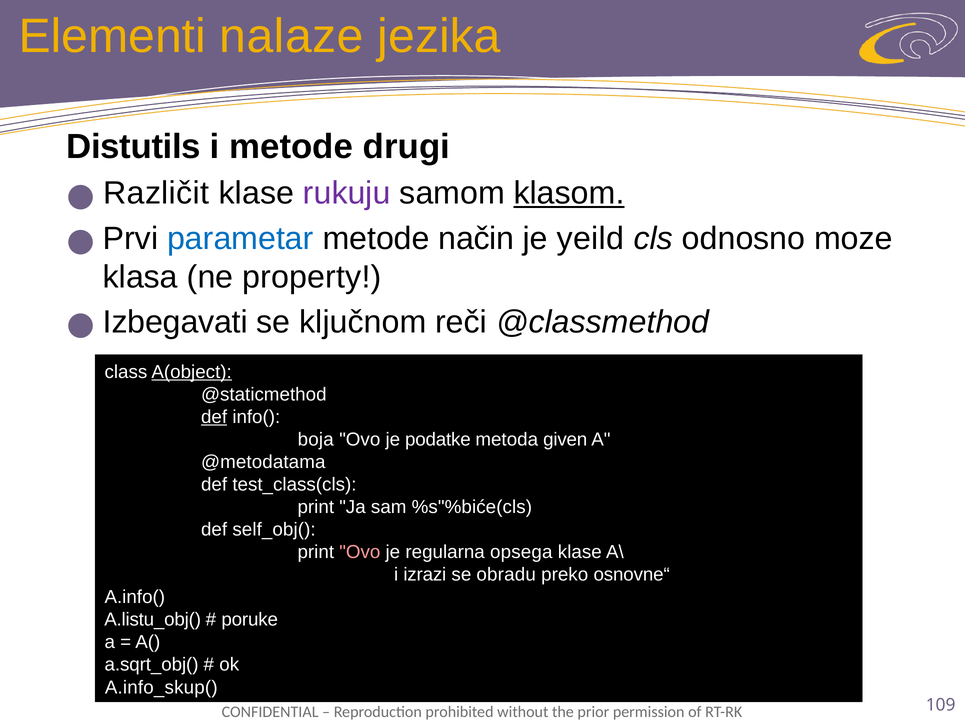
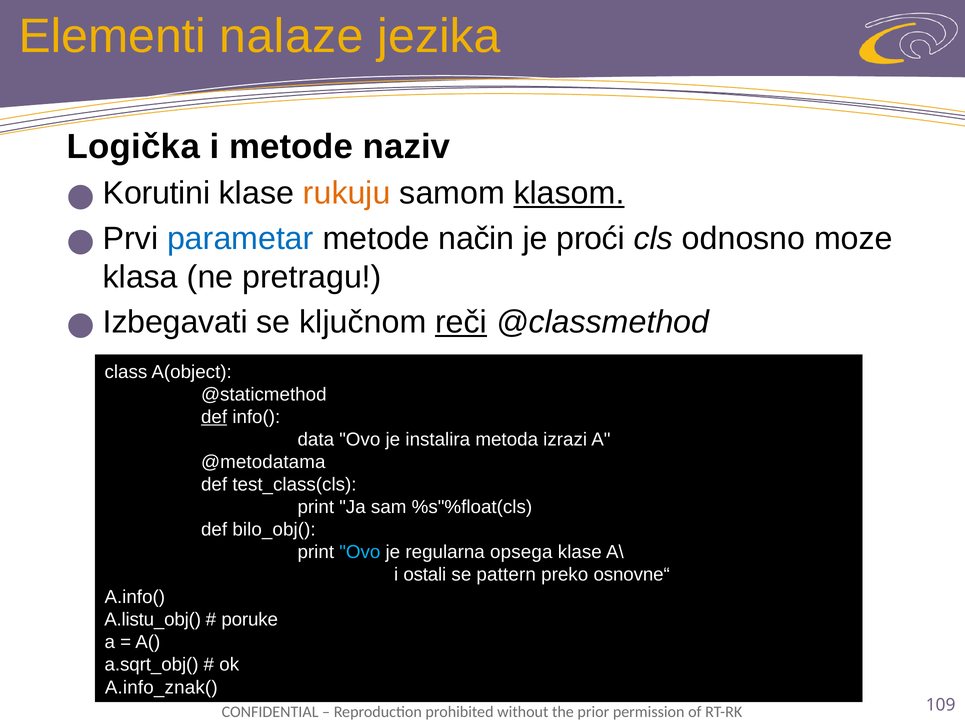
Distutils: Distutils -> Logička
drugi: drugi -> naziv
Različit: Različit -> Korutini
rukuju colour: purple -> orange
yeild: yeild -> proći
property: property -> pretragu
reči underline: none -> present
A(object underline: present -> none
boja: boja -> data
podatke: podatke -> instalira
given: given -> izrazi
%s"%biće(cls: %s"%biće(cls -> %s"%float(cls
self_obj(: self_obj( -> bilo_obj(
Ovo at (360, 552) colour: pink -> light blue
izrazi: izrazi -> ostali
obradu: obradu -> pattern
A.info_skup(: A.info_skup( -> A.info_znak(
